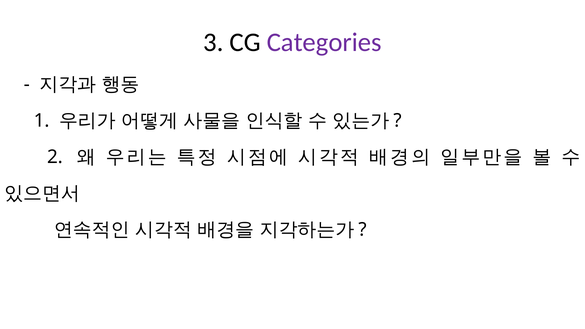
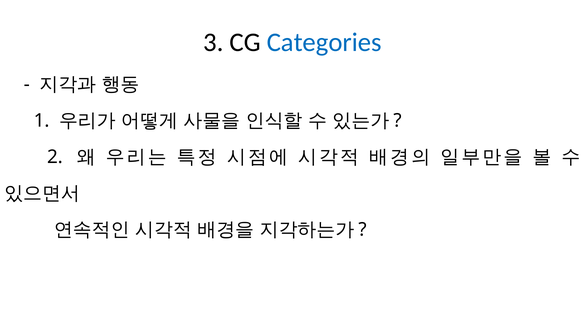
Categories colour: purple -> blue
